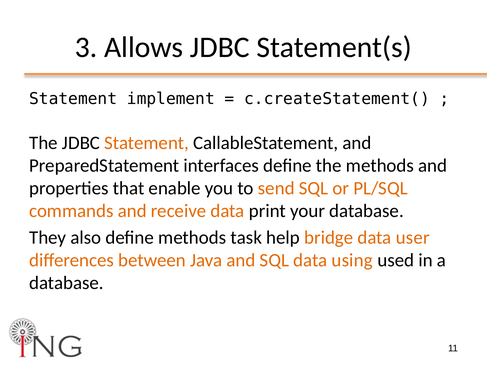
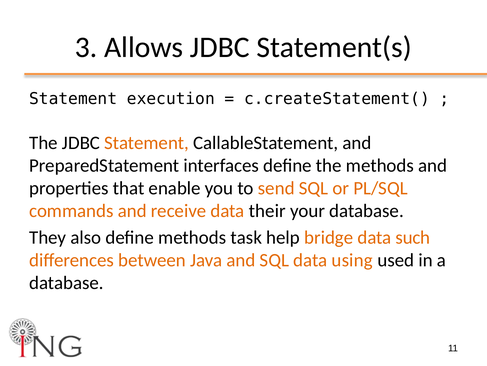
implement: implement -> execution
print: print -> their
user: user -> such
